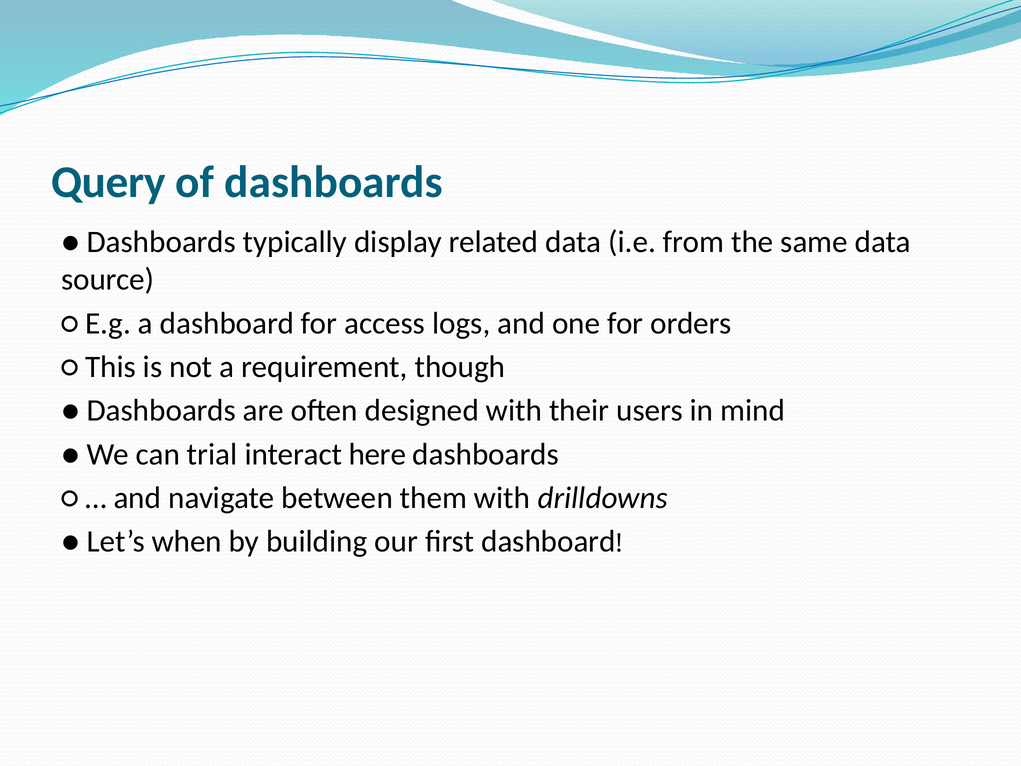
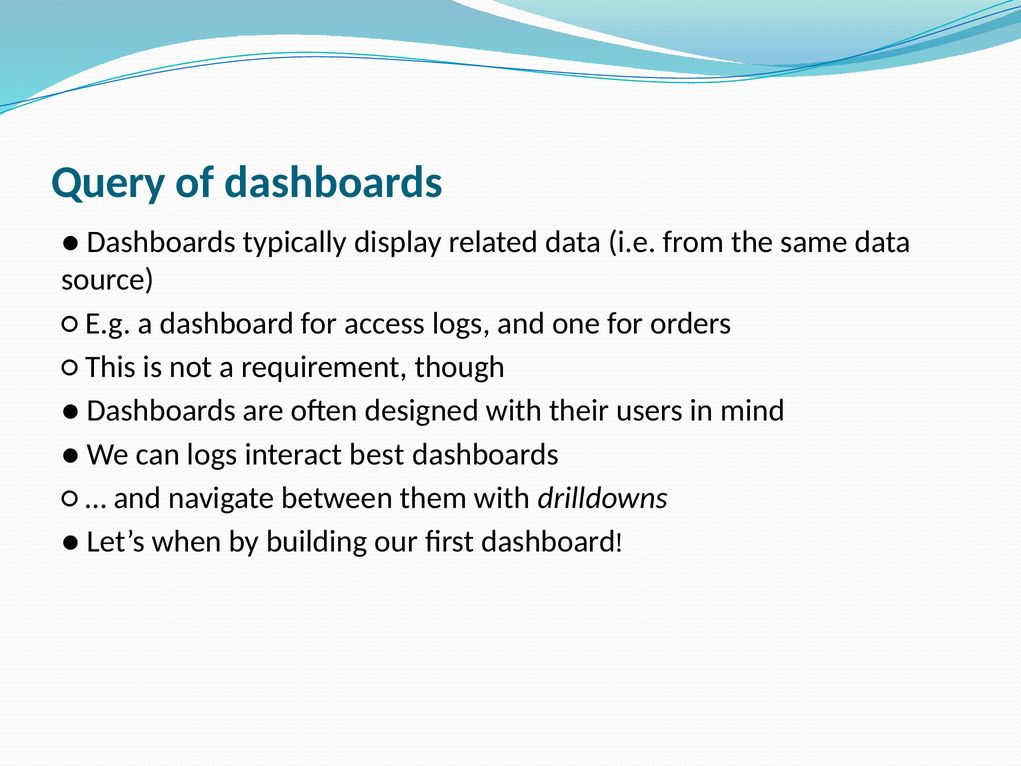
can trial: trial -> logs
here: here -> best
